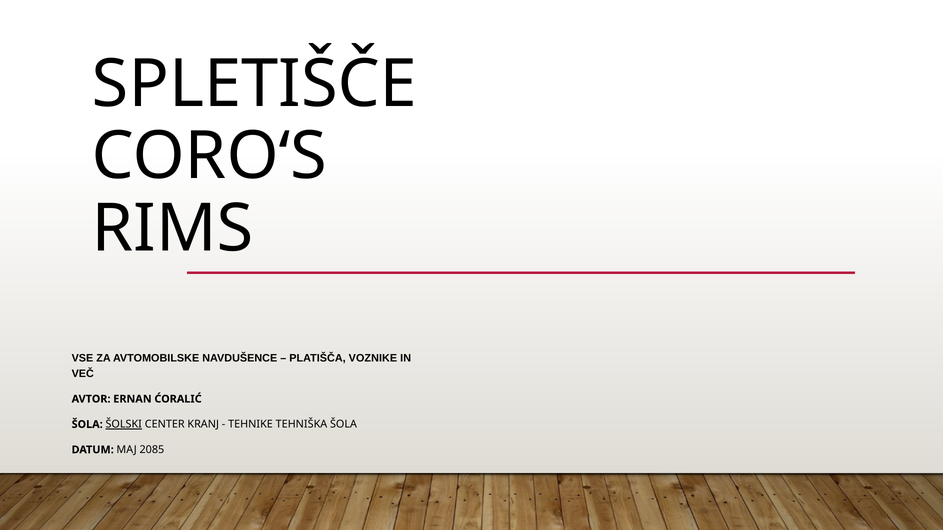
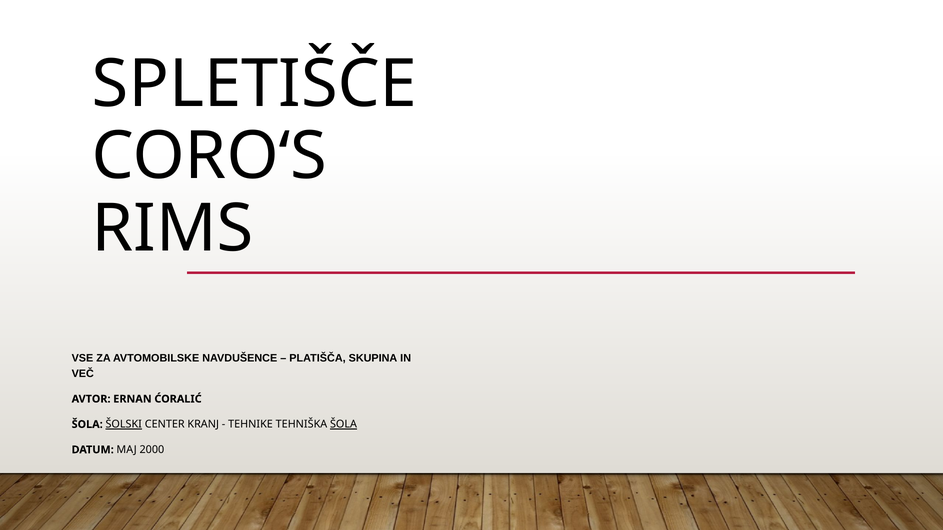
VOZNIKE: VOZNIKE -> SKUPINA
ŠOLA at (344, 425) underline: none -> present
2085: 2085 -> 2000
